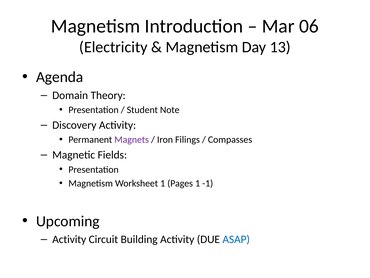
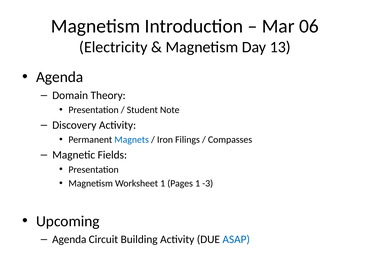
Magnets colour: purple -> blue
-1: -1 -> -3
Activity at (69, 239): Activity -> Agenda
